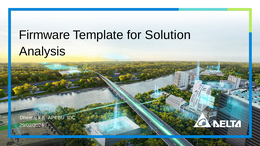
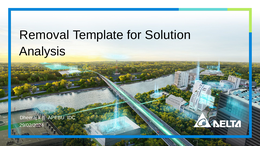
Firmware: Firmware -> Removal
